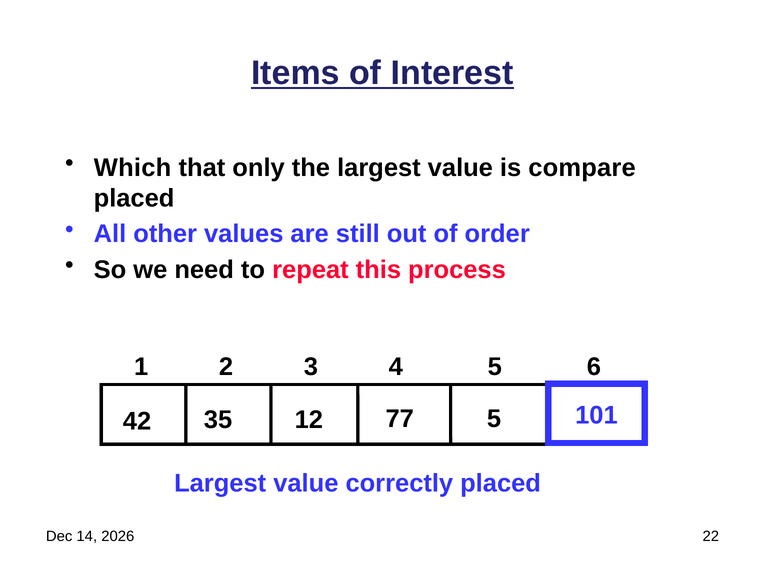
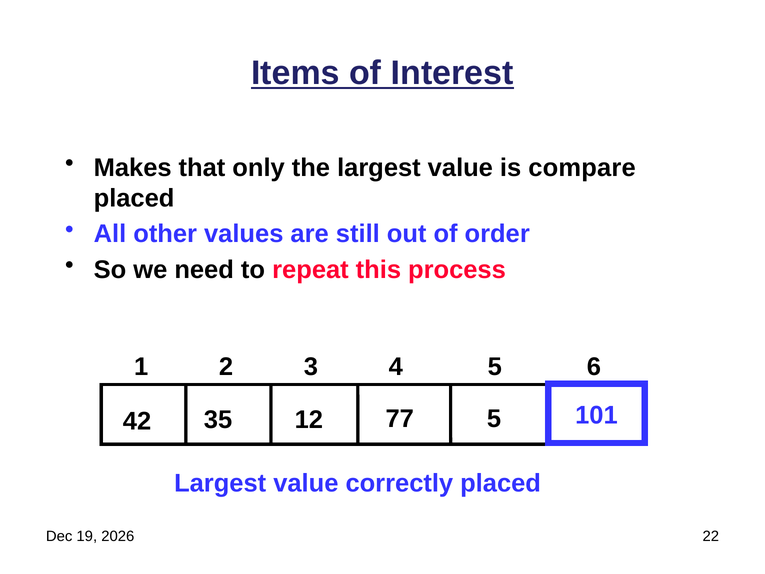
Which: Which -> Makes
14: 14 -> 19
